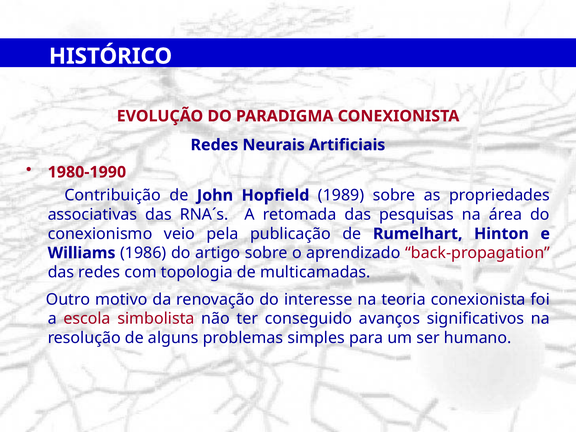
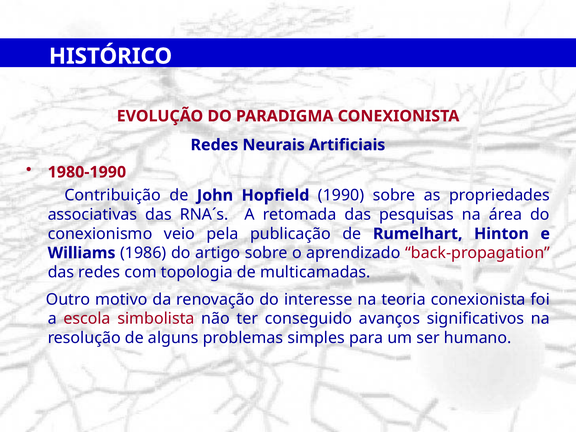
1989: 1989 -> 1990
